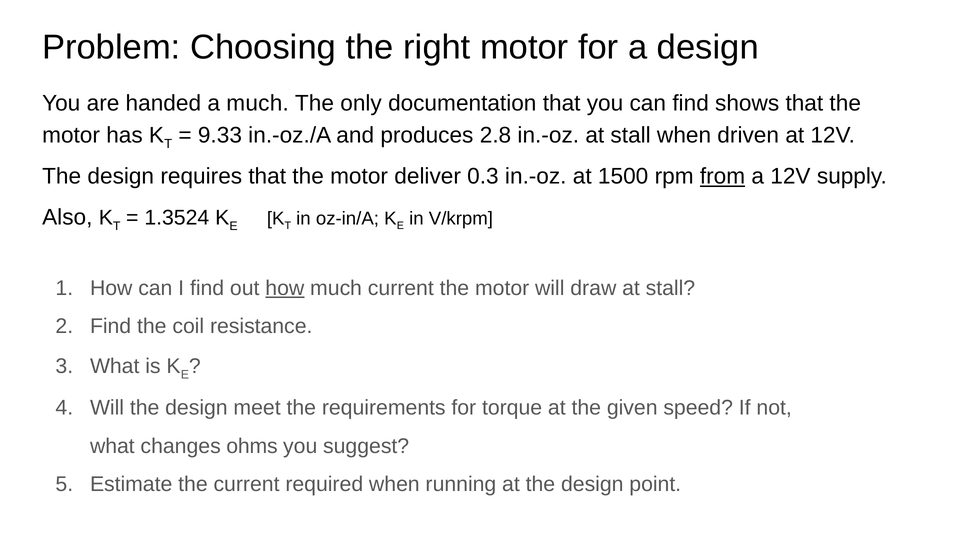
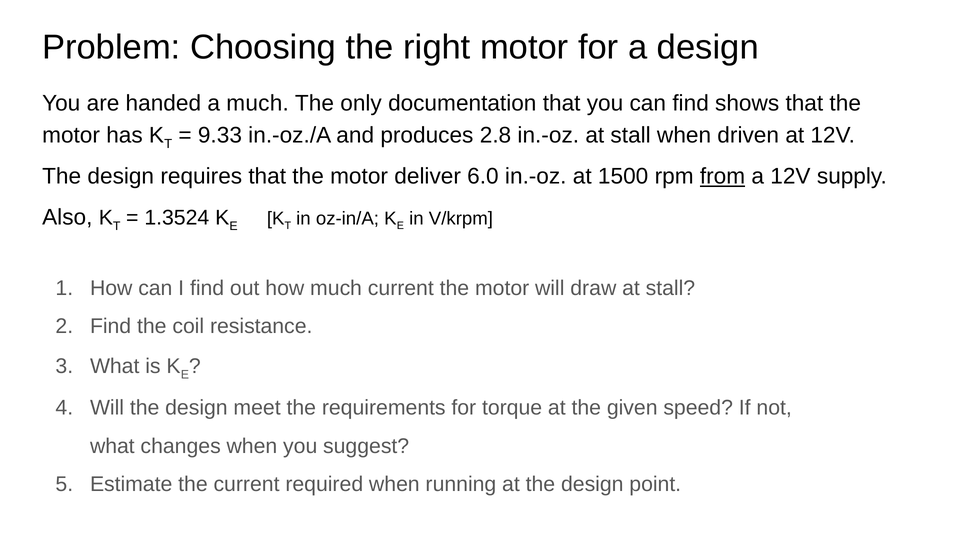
0.3: 0.3 -> 6.0
how at (285, 288) underline: present -> none
changes ohms: ohms -> when
